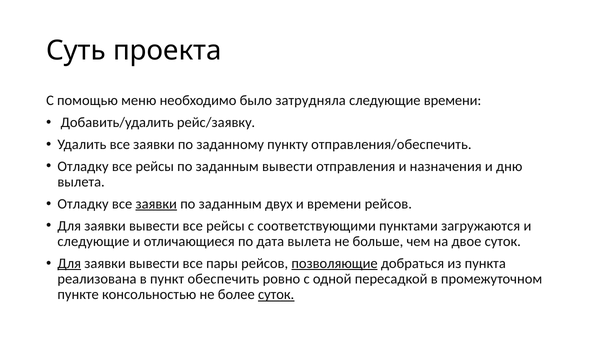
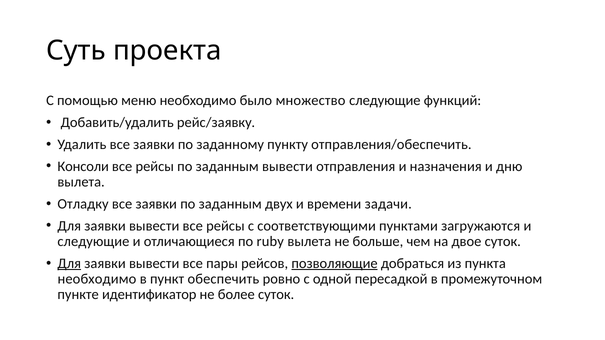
затрудняла: затрудняла -> множество
следующие времени: времени -> функций
Отладку at (83, 166): Отладку -> Консоли
заявки at (156, 204) underline: present -> none
времени рейсов: рейсов -> задачи
дата: дата -> ruby
реализована at (97, 279): реализована -> необходимо
консольностью: консольностью -> идентификатор
суток at (276, 295) underline: present -> none
